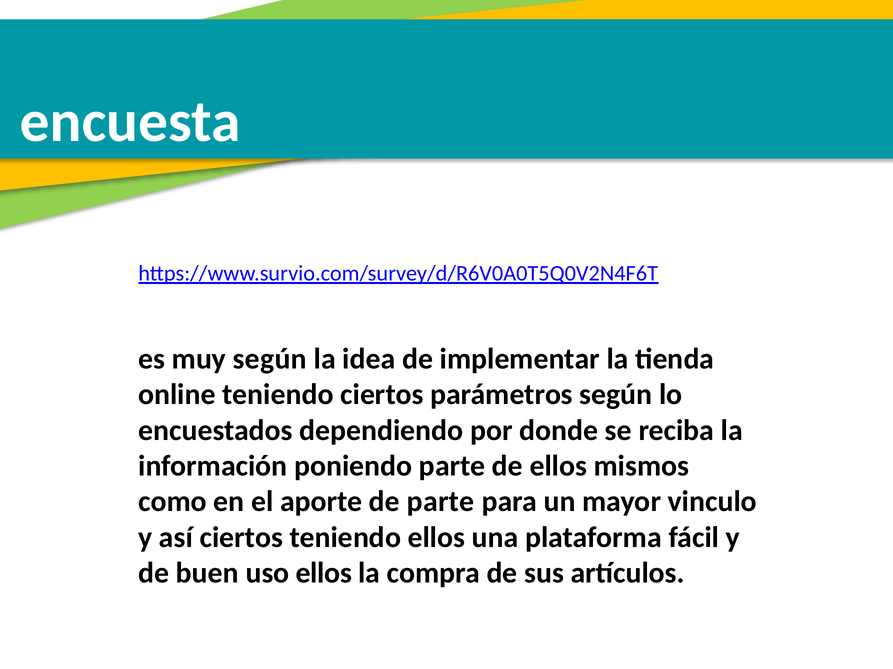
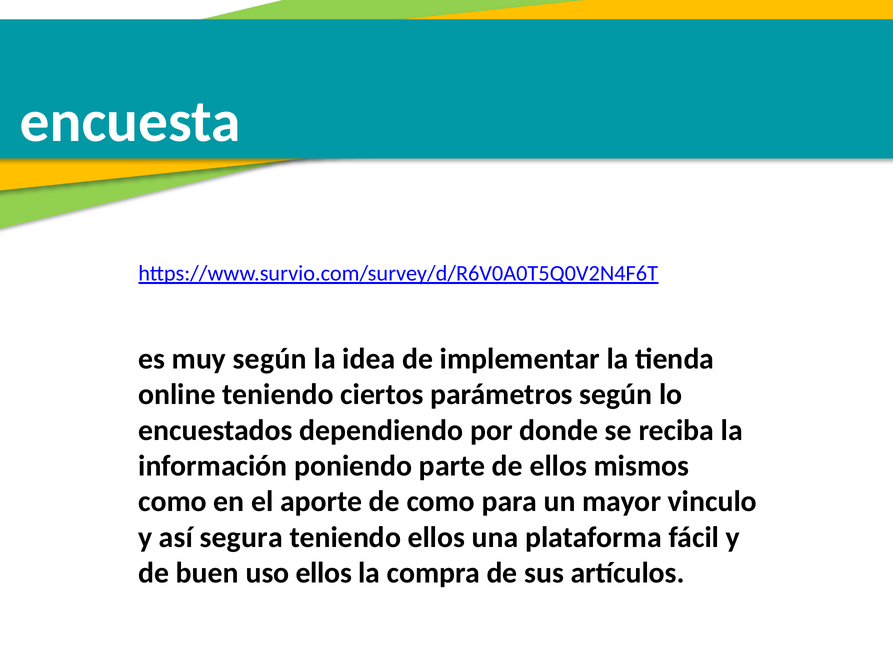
de parte: parte -> como
así ciertos: ciertos -> segura
